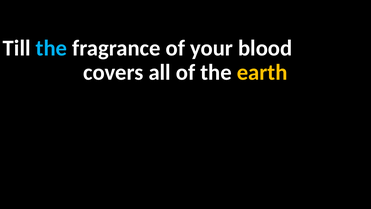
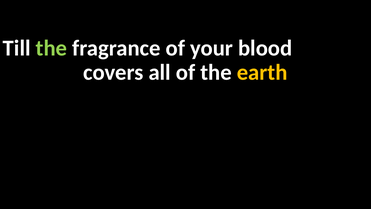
the at (51, 48) colour: light blue -> light green
